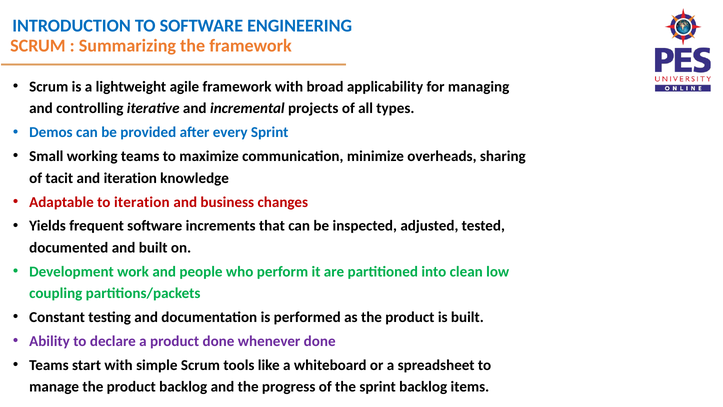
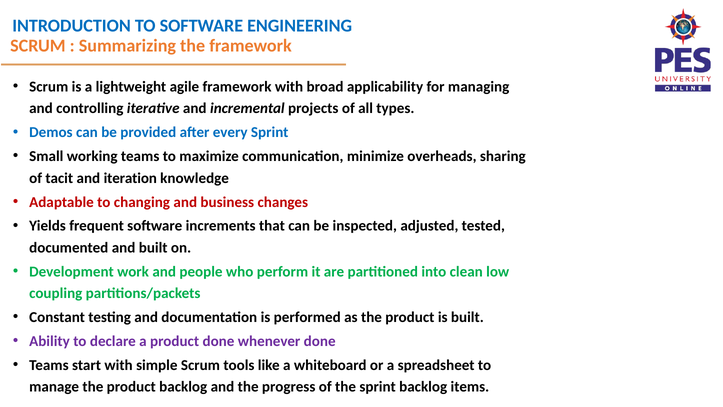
to iteration: iteration -> changing
